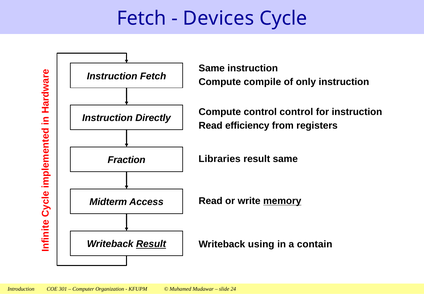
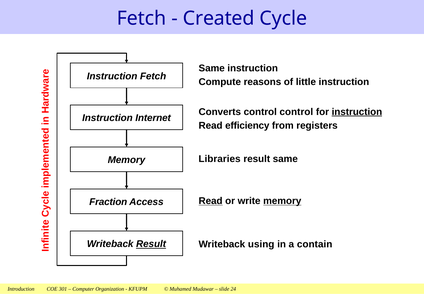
Devices: Devices -> Created
compile: compile -> reasons
only: only -> little
Compute at (220, 112): Compute -> Converts
instruction at (357, 112) underline: none -> present
Directly: Directly -> Internet
Fraction at (127, 160): Fraction -> Memory
Midterm: Midterm -> Fraction
Read at (211, 201) underline: none -> present
